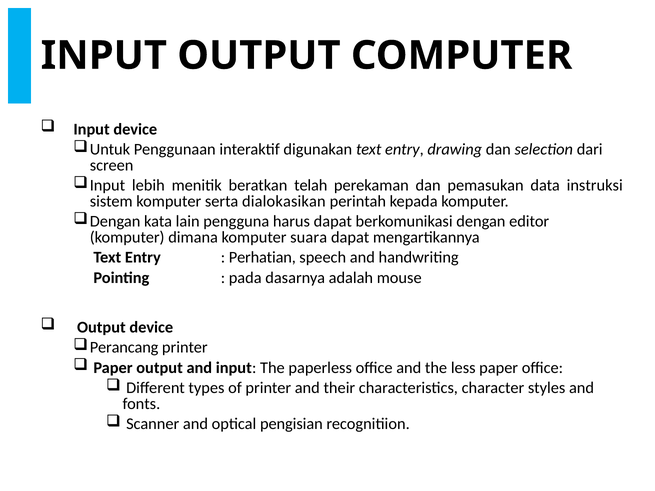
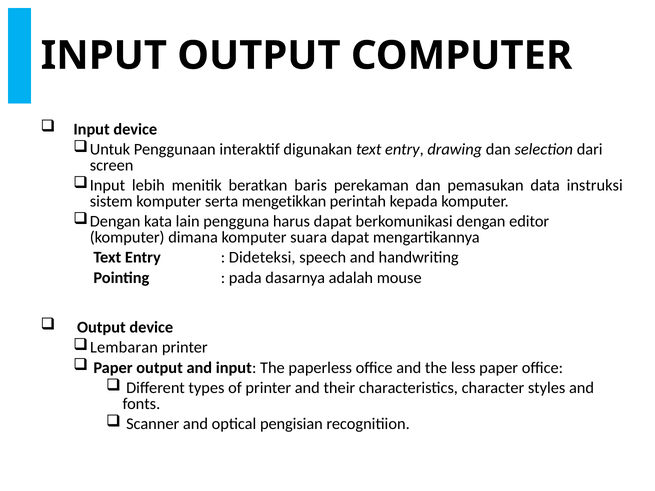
telah: telah -> baris
dialokasikan: dialokasikan -> mengetikkan
Perhatian: Perhatian -> Dideteksi
Perancang: Perancang -> Lembaran
